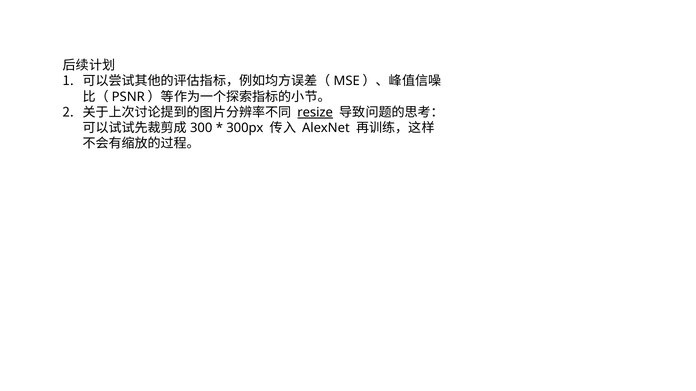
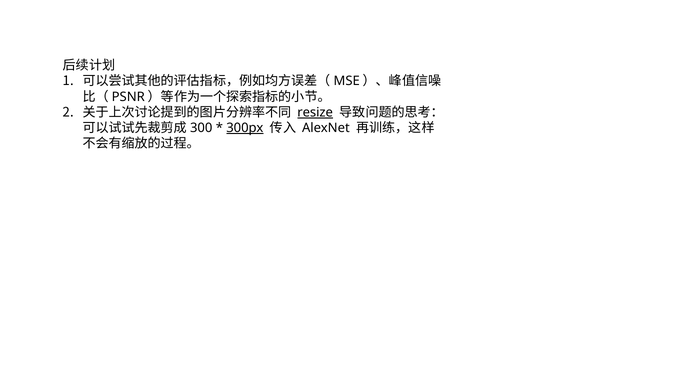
300px underline: none -> present
